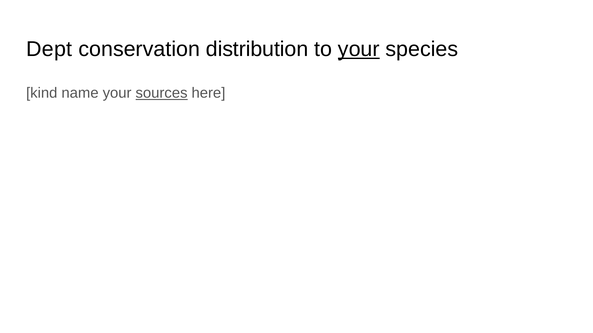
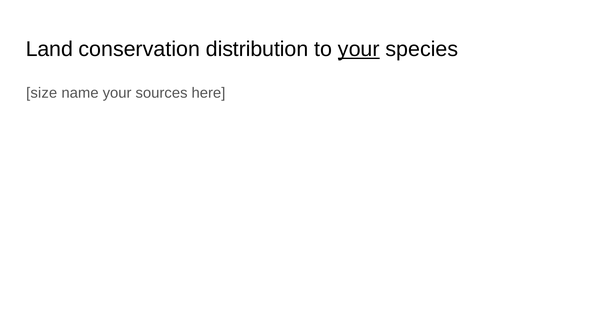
Dept: Dept -> Land
kind: kind -> size
sources underline: present -> none
